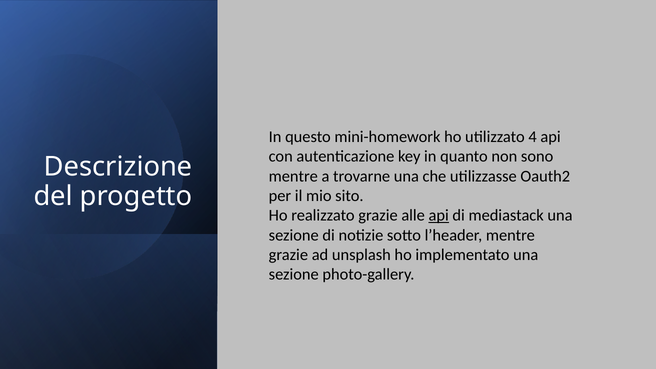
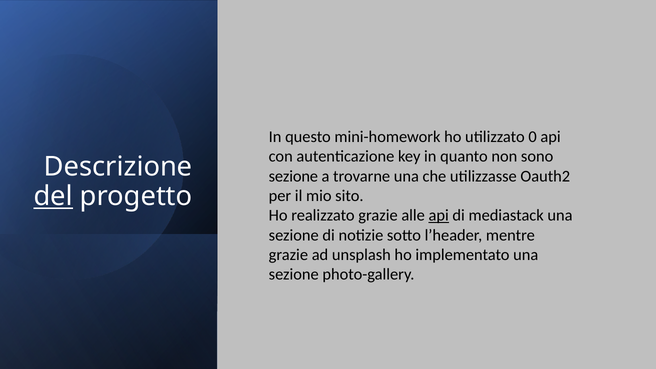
4: 4 -> 0
mentre at (293, 176): mentre -> sezione
del underline: none -> present
